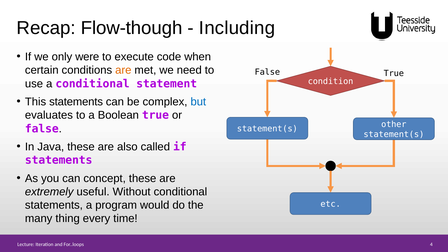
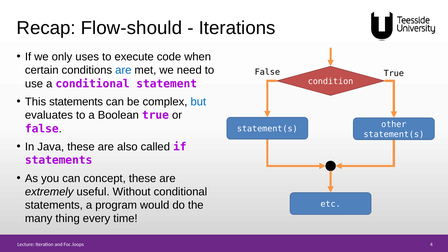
Flow-though: Flow-though -> Flow-should
Including: Including -> Iterations
were: were -> uses
are at (123, 70) colour: orange -> blue
